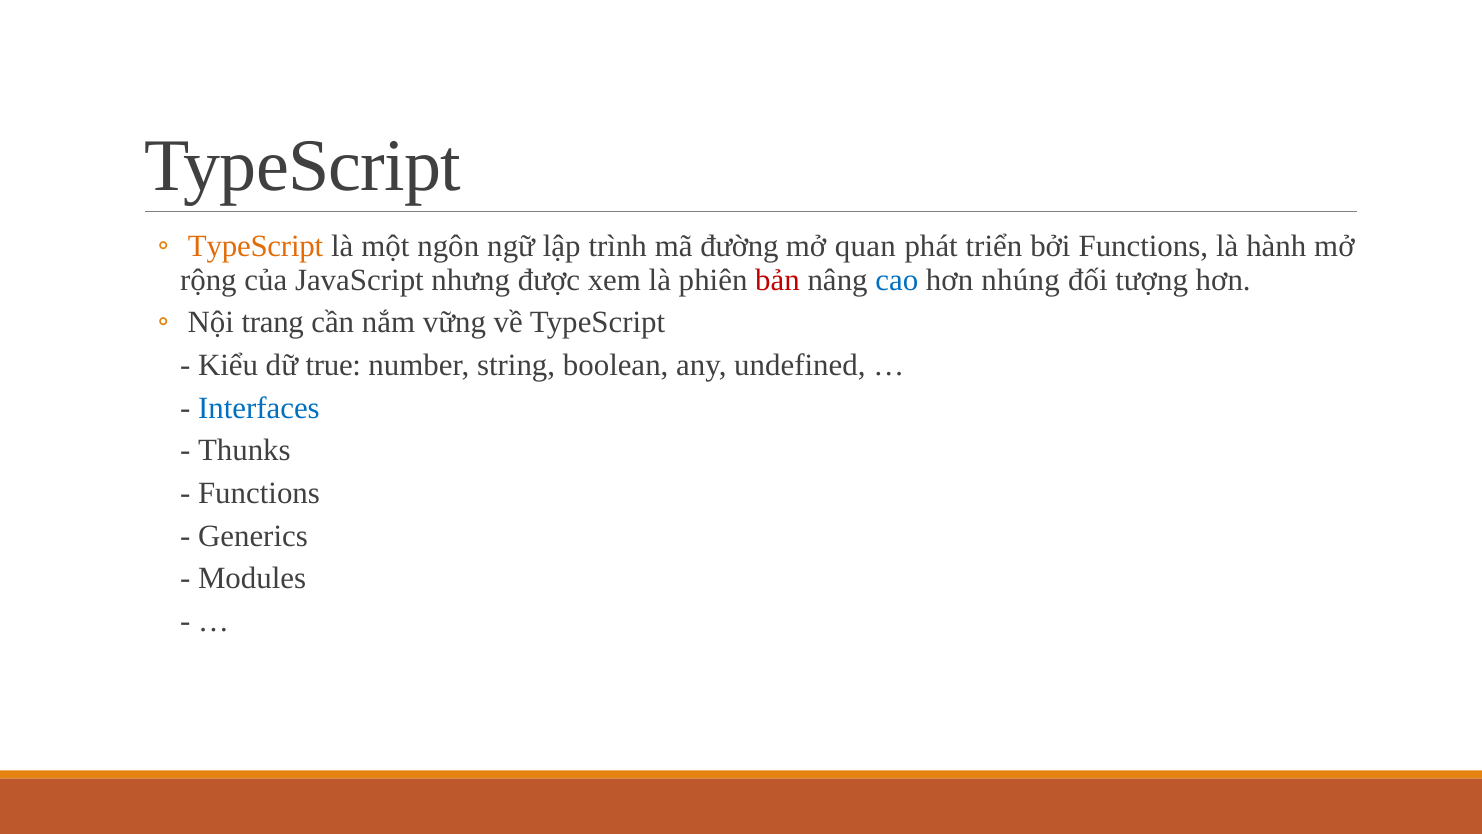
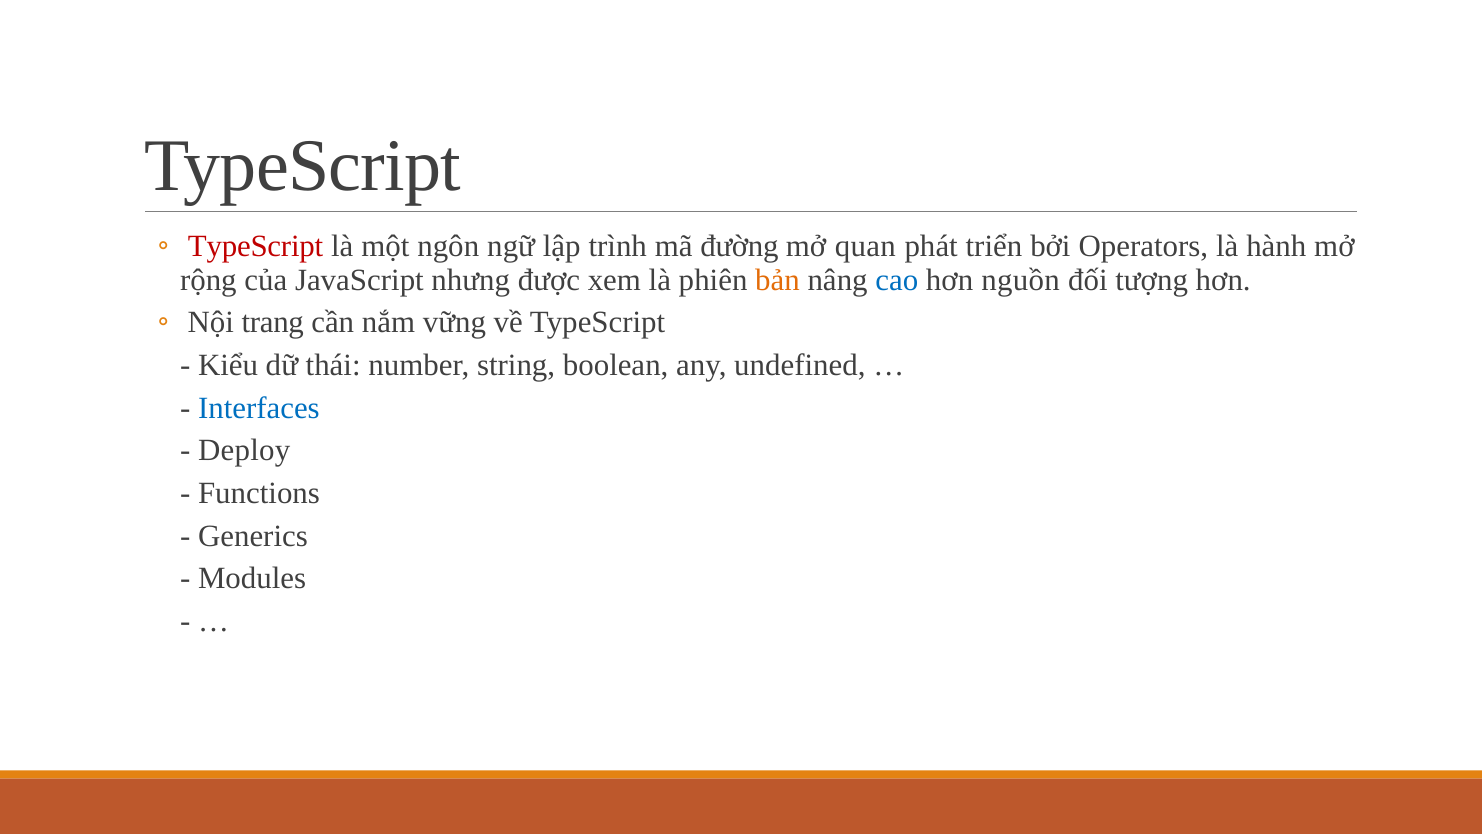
TypeScript at (256, 246) colour: orange -> red
bởi Functions: Functions -> Operators
bản colour: red -> orange
nhúng: nhúng -> nguồn
true: true -> thái
Thunks: Thunks -> Deploy
